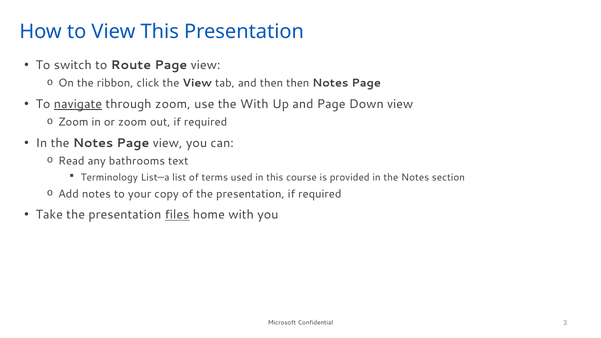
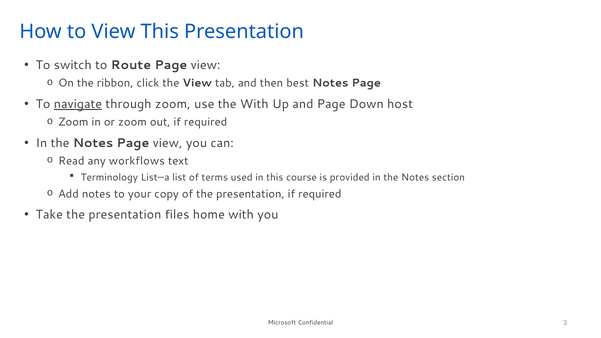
then then: then -> best
Down view: view -> host
bathrooms: bathrooms -> workflows
files underline: present -> none
